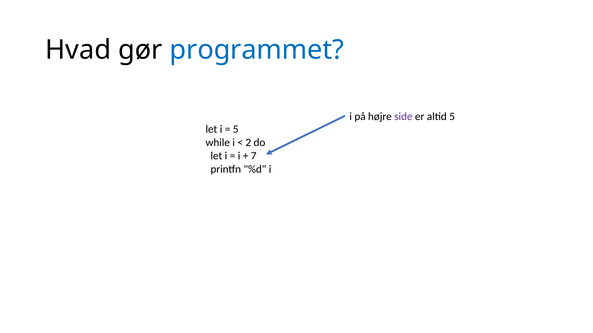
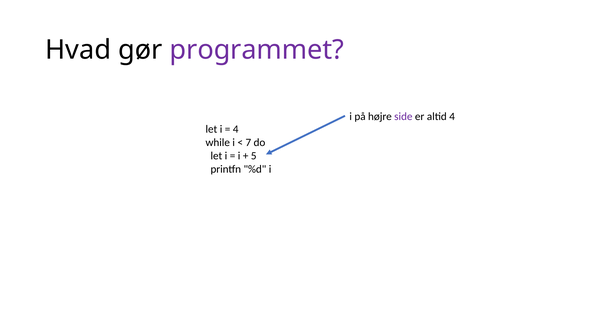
programmet colour: blue -> purple
altid 5: 5 -> 4
5 at (236, 129): 5 -> 4
2: 2 -> 7
7: 7 -> 5
